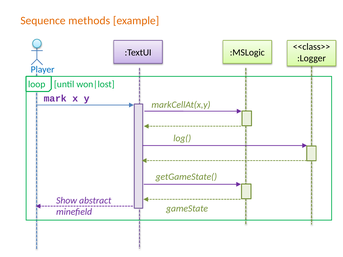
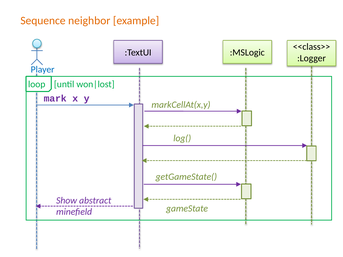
methods: methods -> neighbor
